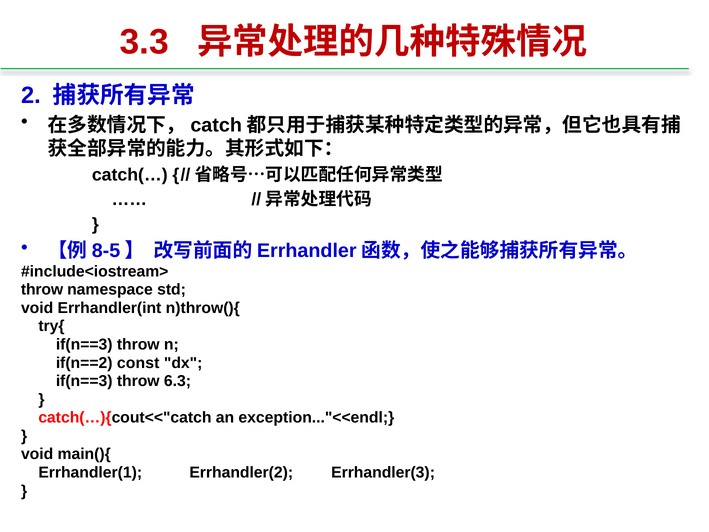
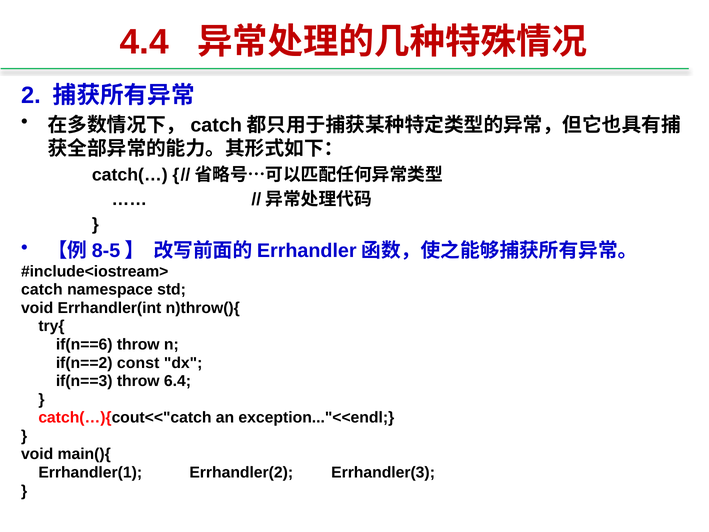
3.3: 3.3 -> 4.4
throw at (42, 290): throw -> catch
if(n==3 at (84, 344): if(n==3 -> if(n==6
6.3: 6.3 -> 6.4
